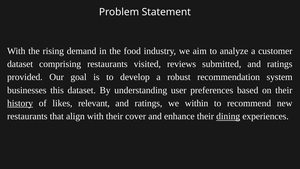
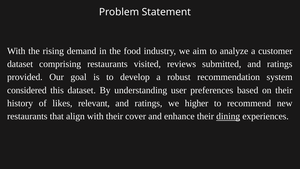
businesses: businesses -> considered
history underline: present -> none
within: within -> higher
